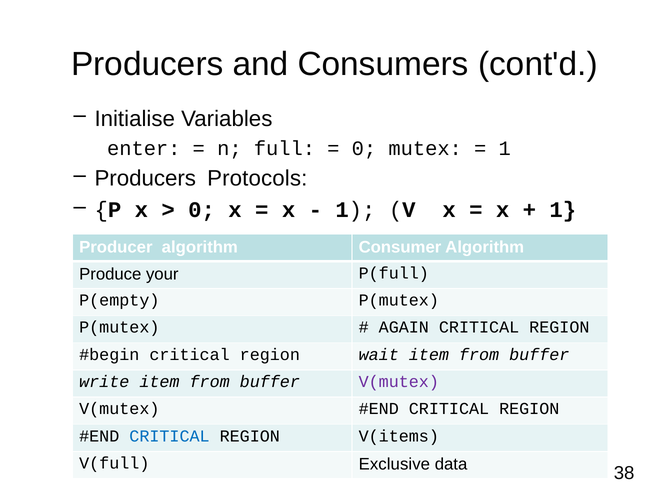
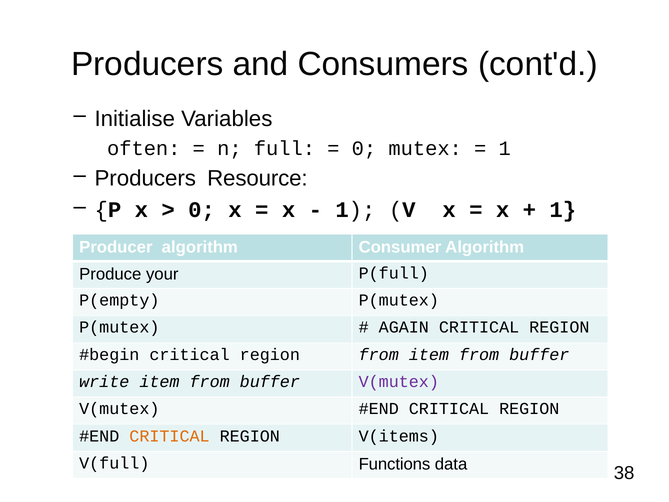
enter: enter -> often
Protocols: Protocols -> Resource
region wait: wait -> from
CRITICAL at (169, 436) colour: blue -> orange
Exclusive: Exclusive -> Functions
